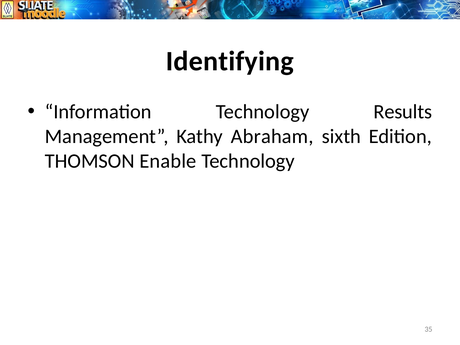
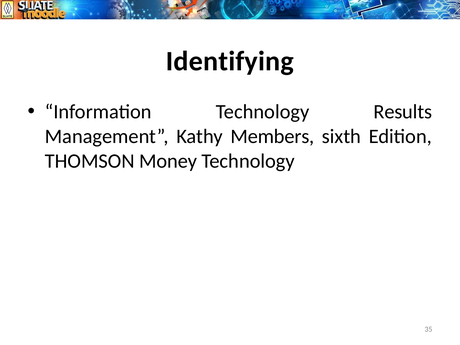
Abraham: Abraham -> Members
Enable: Enable -> Money
